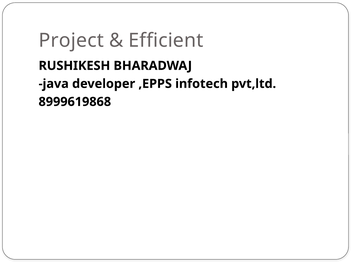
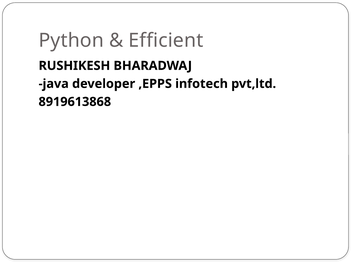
Project: Project -> Python
8999619868: 8999619868 -> 8919613868
